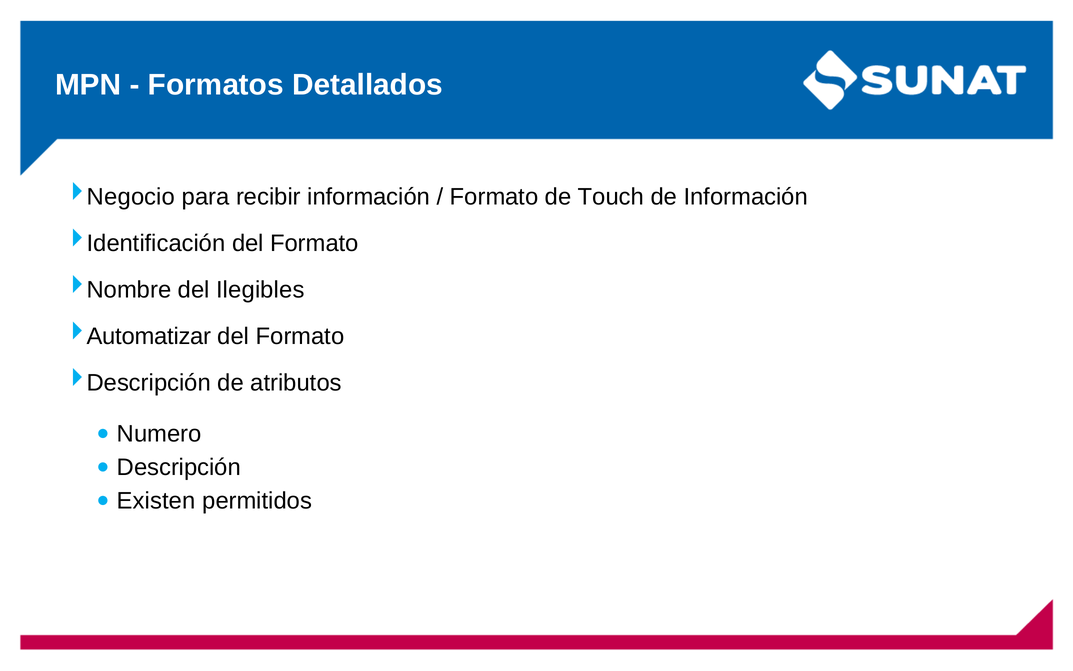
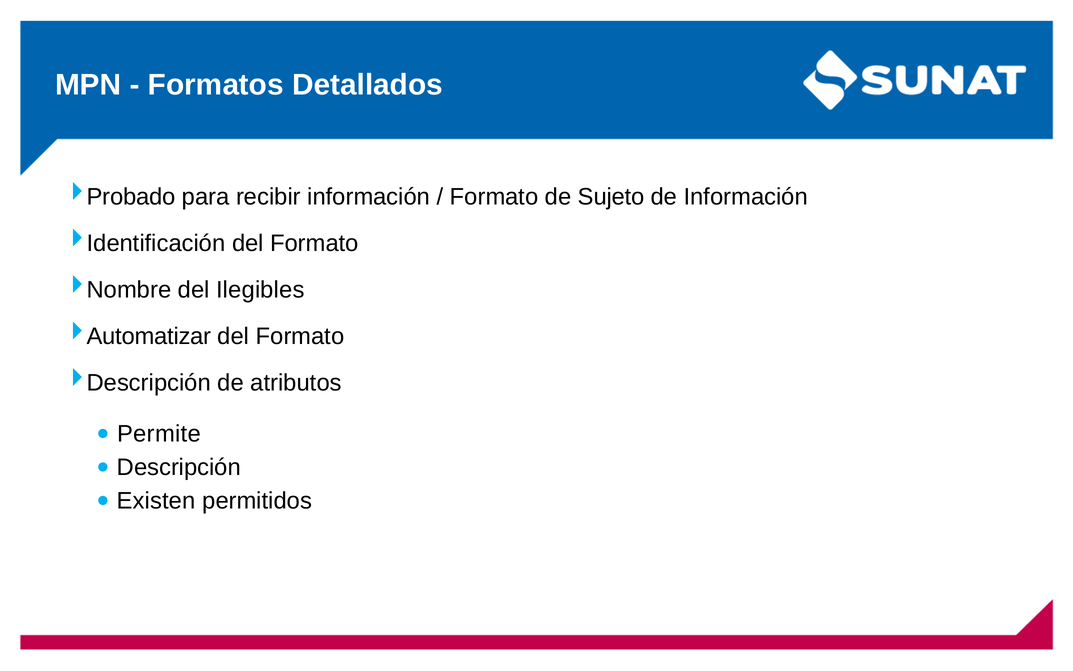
Negocio: Negocio -> Probado
Touch: Touch -> Sujeto
Numero: Numero -> Permite
